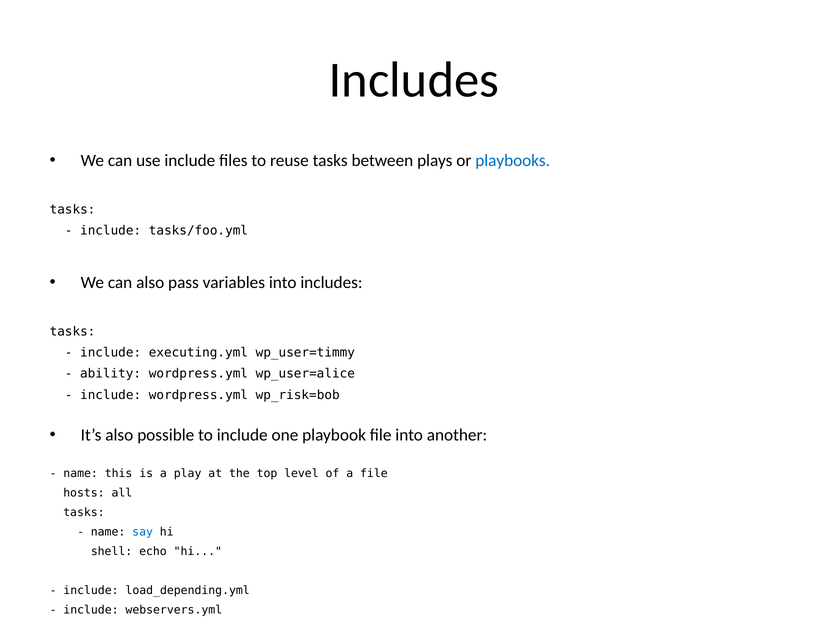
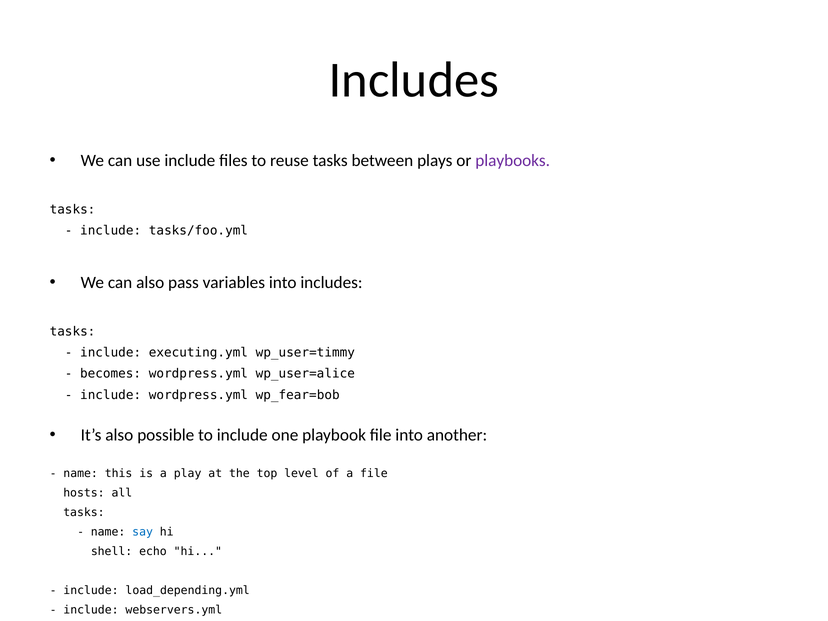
playbooks colour: blue -> purple
ability: ability -> becomes
wp_risk=bob: wp_risk=bob -> wp_fear=bob
